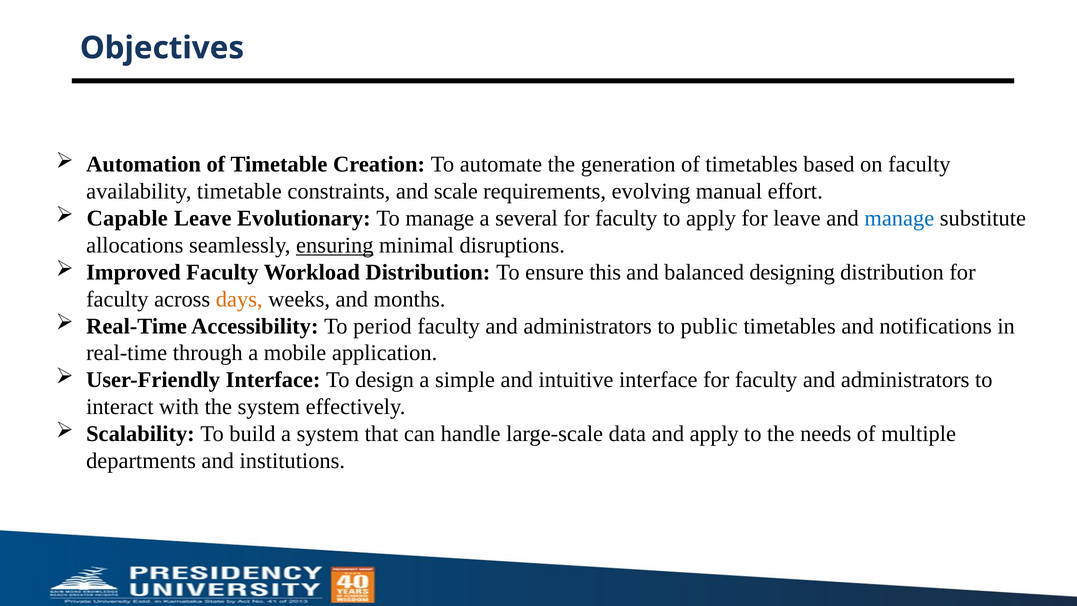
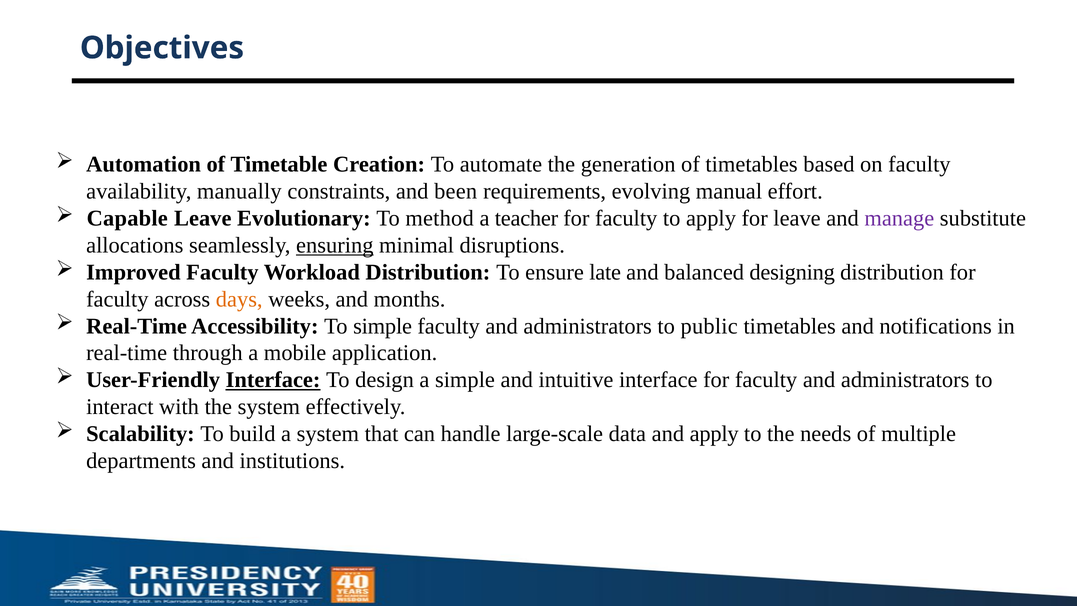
availability timetable: timetable -> manually
scale: scale -> been
To manage: manage -> method
several: several -> teacher
manage at (899, 218) colour: blue -> purple
this: this -> late
To period: period -> simple
Interface at (273, 380) underline: none -> present
